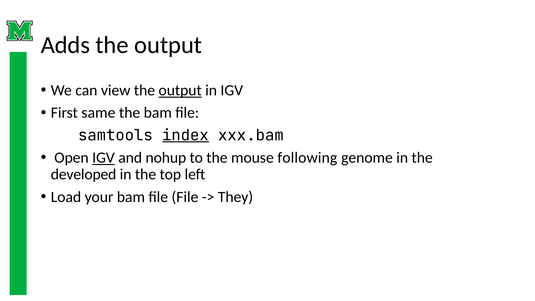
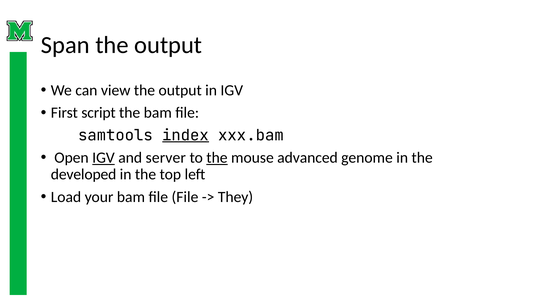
Adds: Adds -> Span
output at (180, 90) underline: present -> none
same: same -> script
nohup: nohup -> server
the at (217, 158) underline: none -> present
following: following -> advanced
